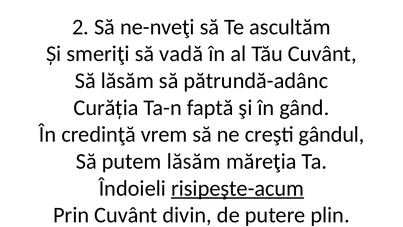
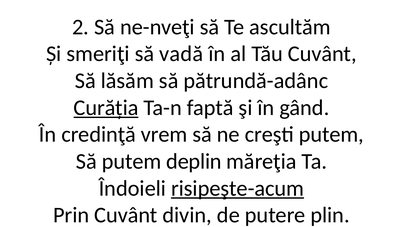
Curăția underline: none -> present
creşti gândul: gândul -> putem
putem lăsăm: lăsăm -> deplin
